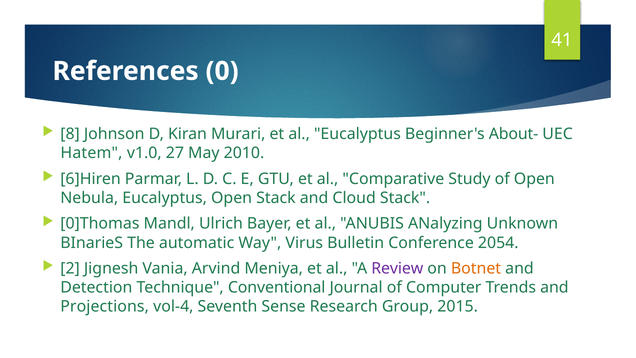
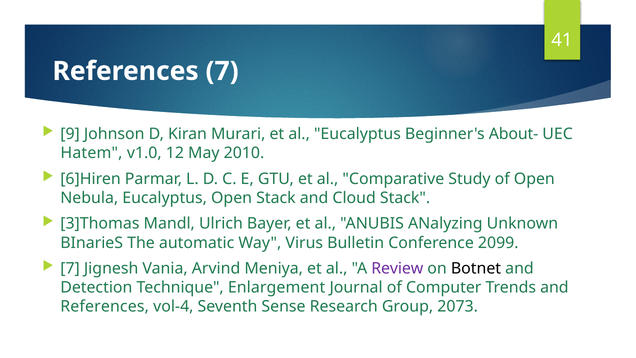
References 0: 0 -> 7
8: 8 -> 9
27: 27 -> 12
0]Thomas: 0]Thomas -> 3]Thomas
2054: 2054 -> 2099
2 at (70, 268): 2 -> 7
Botnet colour: orange -> black
Conventional: Conventional -> Enlargement
Projections at (105, 306): Projections -> References
2015: 2015 -> 2073
